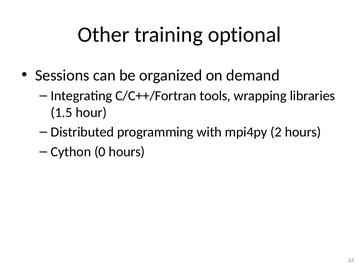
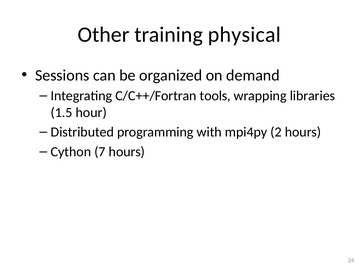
optional: optional -> physical
0: 0 -> 7
